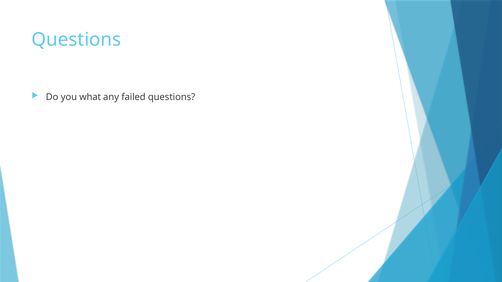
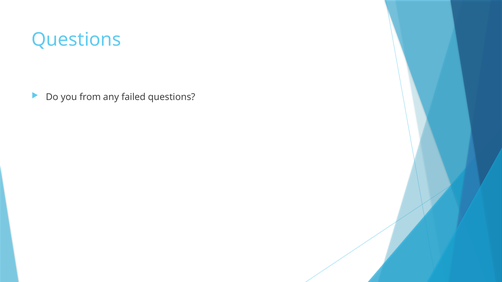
what: what -> from
